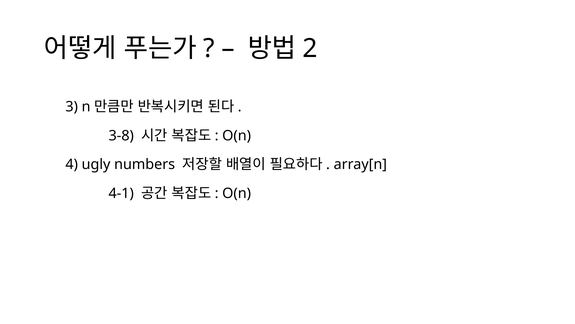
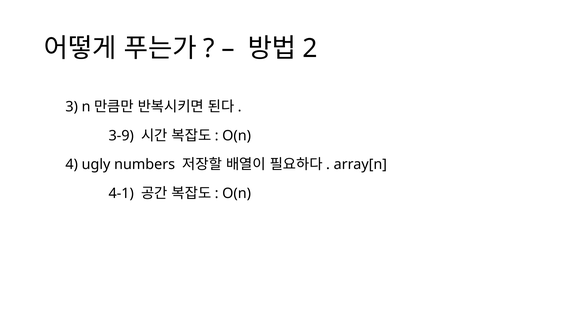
3-8: 3-8 -> 3-9
